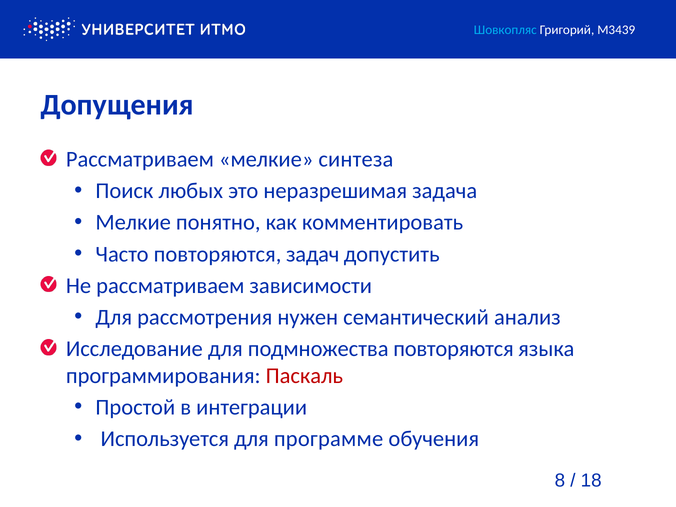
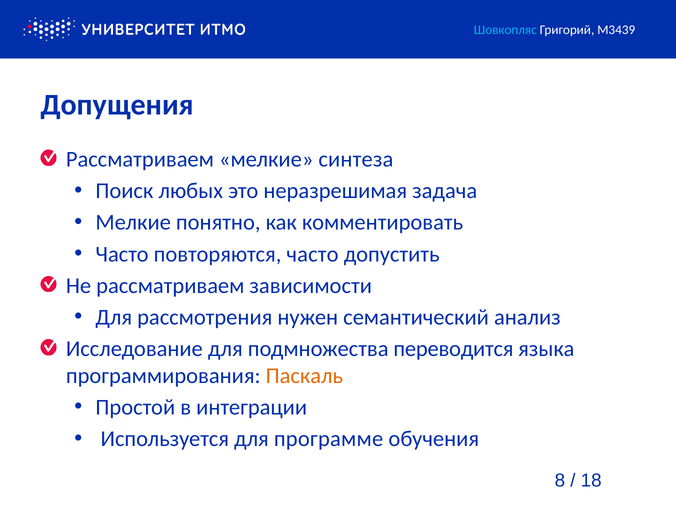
повторяются задач: задач -> часто
подмножества повторяются: повторяются -> переводится
Паскаль colour: red -> orange
